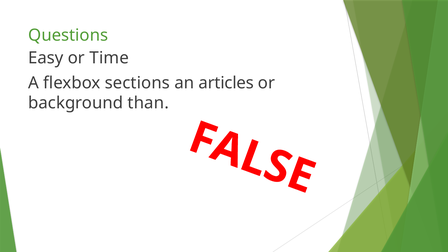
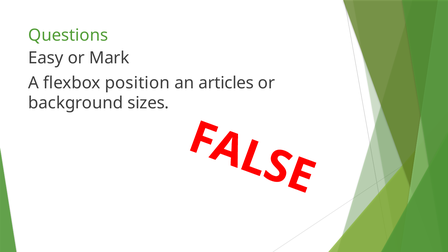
Time: Time -> Mark
sections: sections -> position
than: than -> sizes
